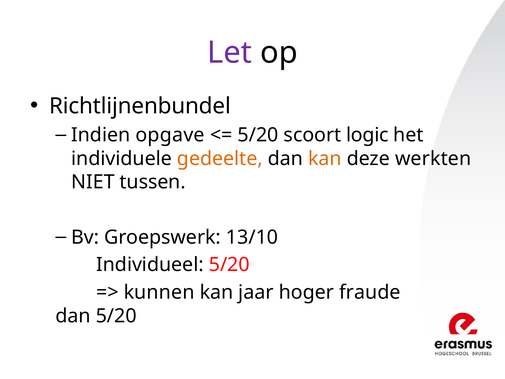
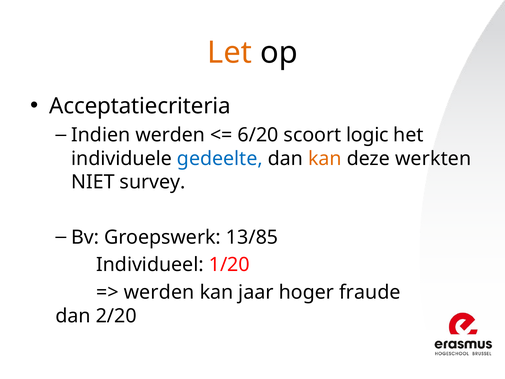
Let colour: purple -> orange
Richtlijnenbundel: Richtlijnenbundel -> Acceptatiecriteria
Indien opgave: opgave -> werden
5/20 at (258, 135): 5/20 -> 6/20
gedeelte colour: orange -> blue
tussen: tussen -> survey
13/10: 13/10 -> 13/85
Individueel 5/20: 5/20 -> 1/20
kunnen at (159, 292): kunnen -> werden
dan 5/20: 5/20 -> 2/20
